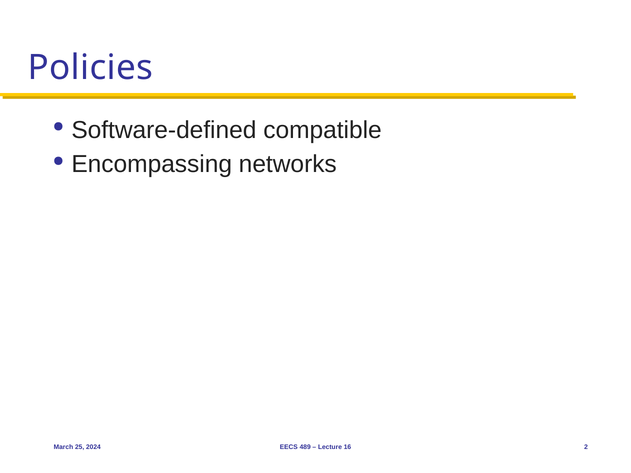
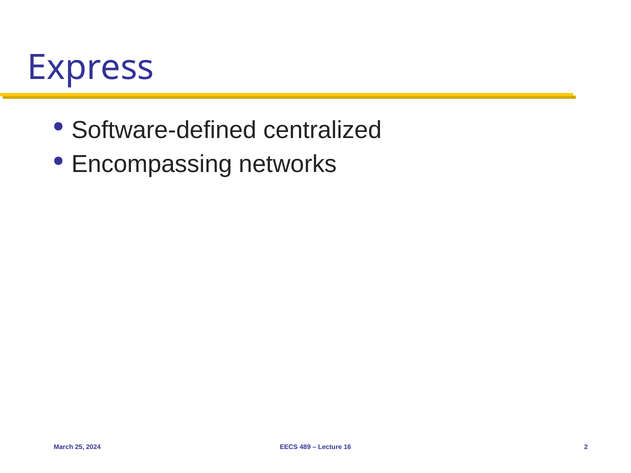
Policies: Policies -> Express
compatible: compatible -> centralized
